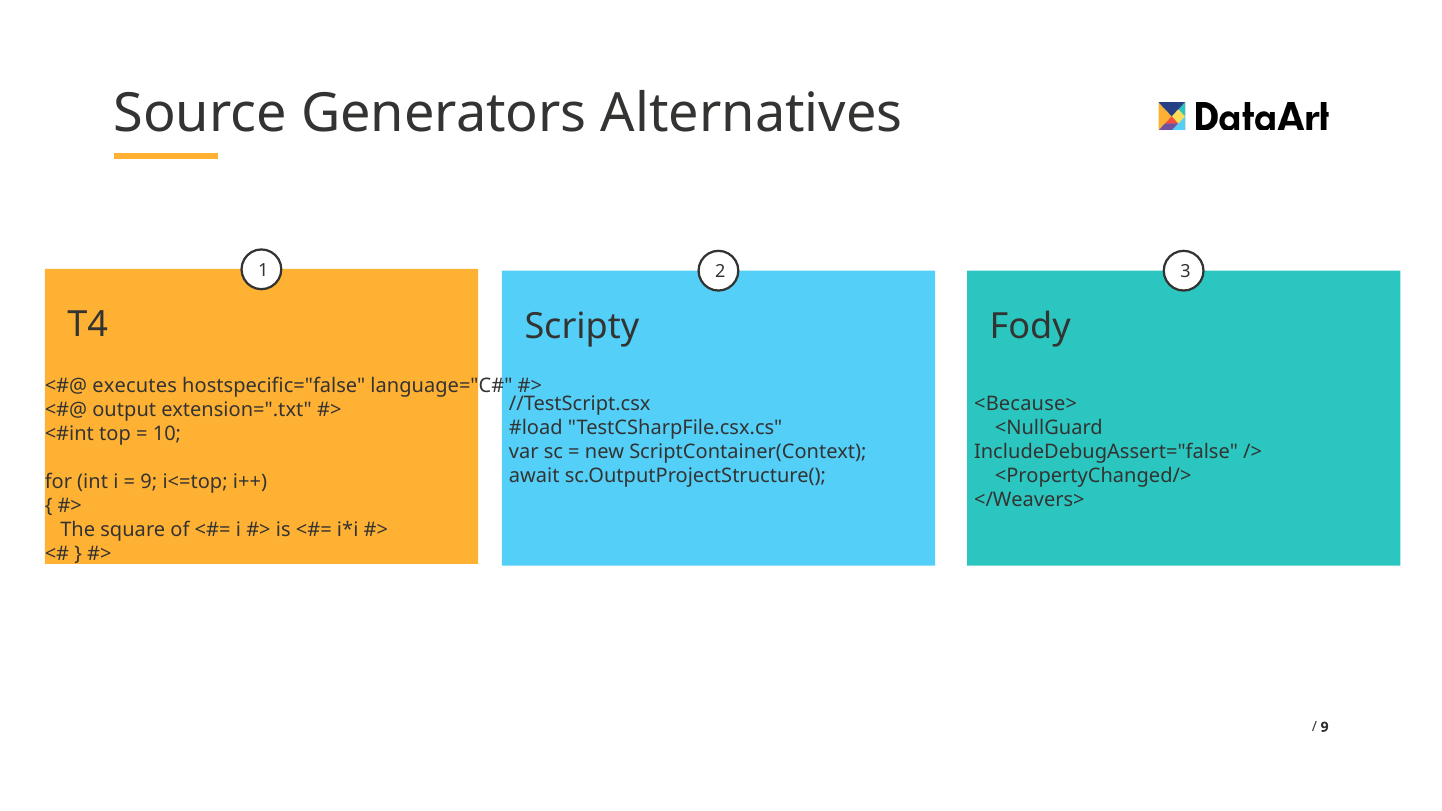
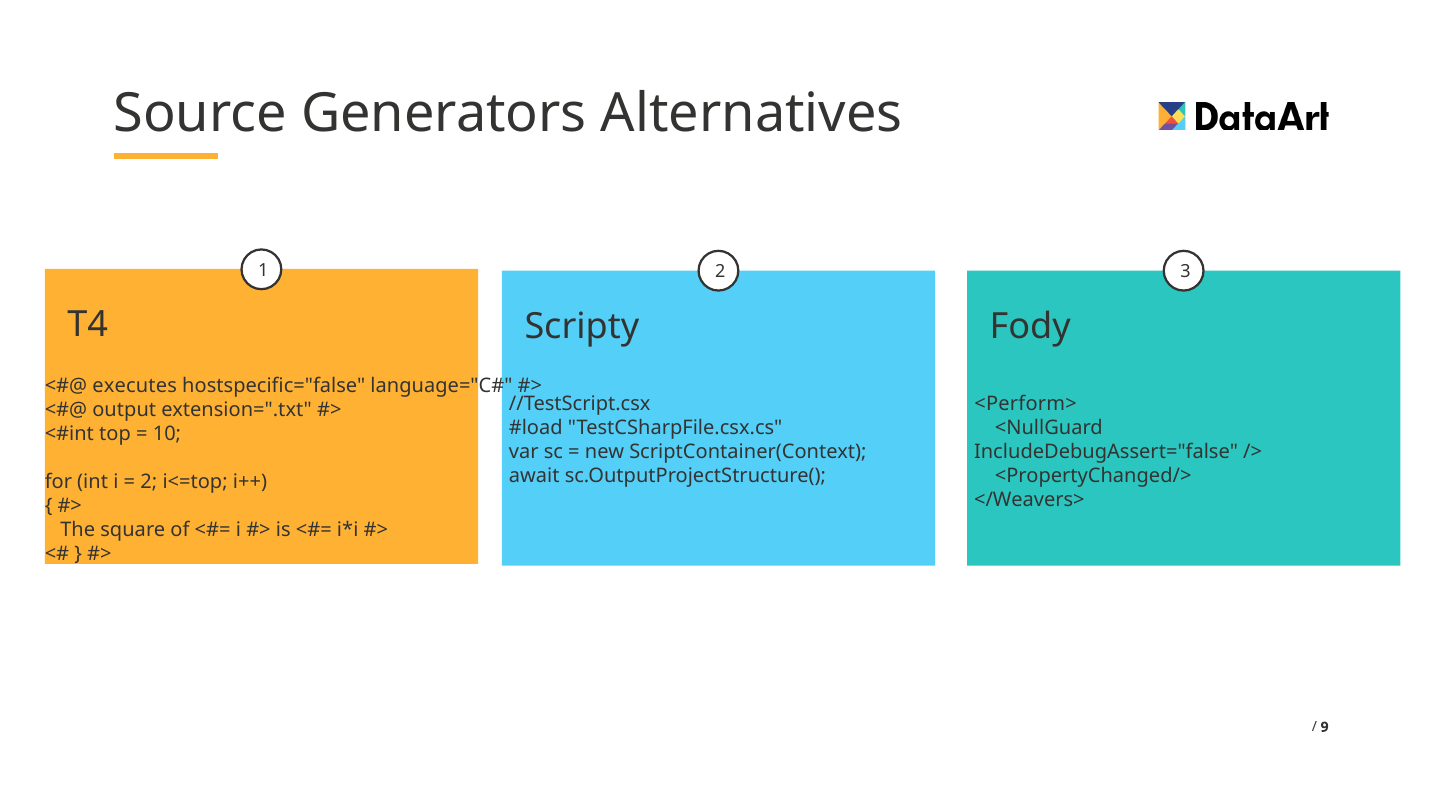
<Because>: <Because> -> <Perform>
9 at (149, 482): 9 -> 2
